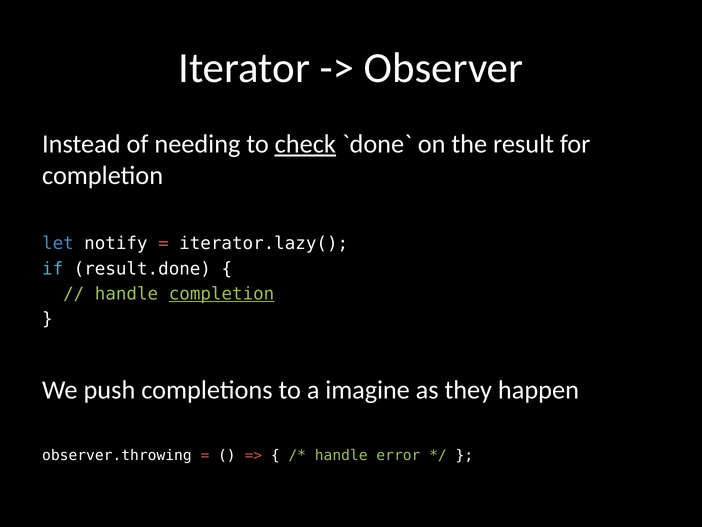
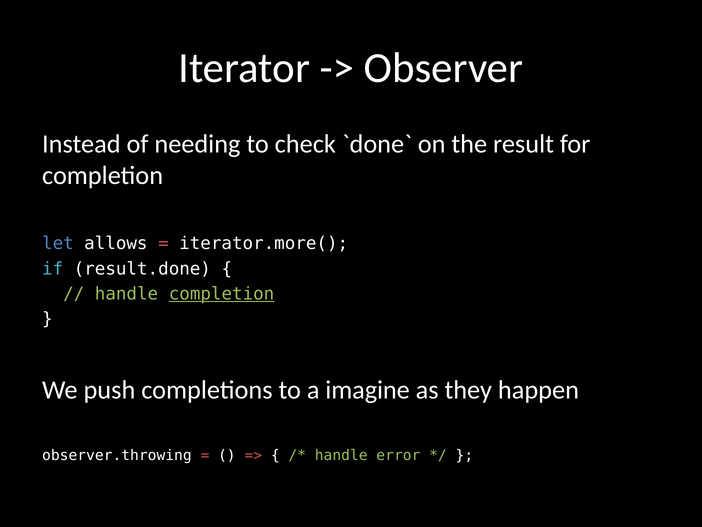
check underline: present -> none
notify: notify -> allows
iterator.lazy(: iterator.lazy( -> iterator.more(
